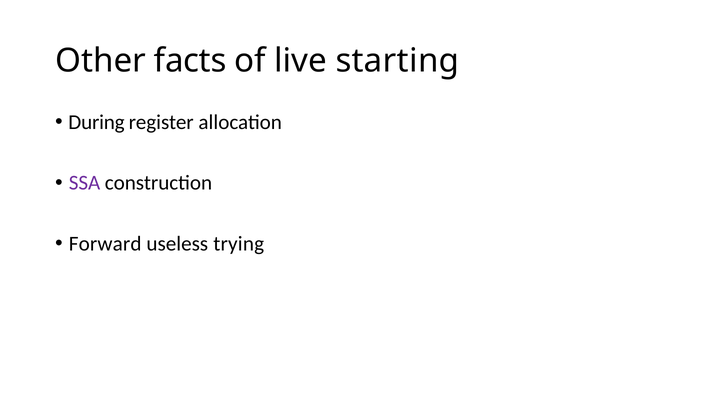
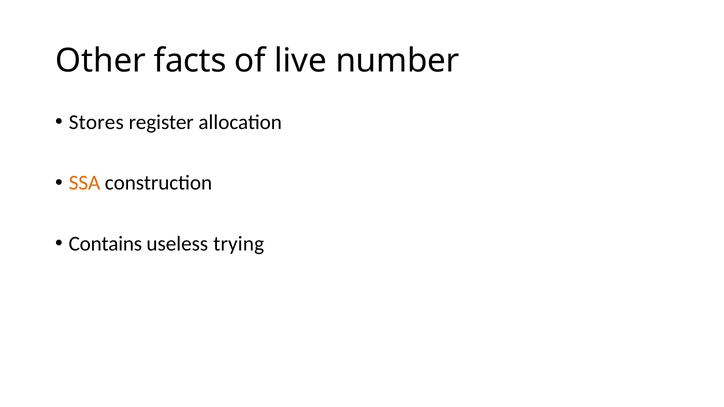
starting: starting -> number
During: During -> Stores
SSA colour: purple -> orange
Forward: Forward -> Contains
